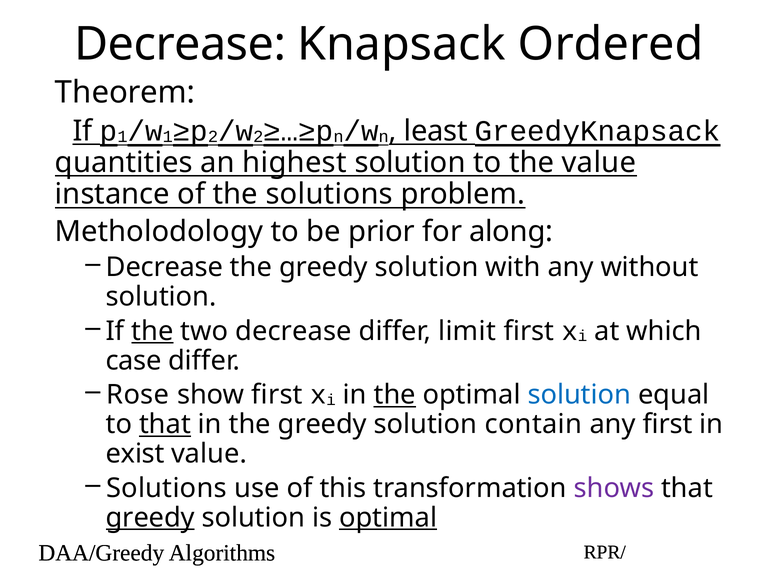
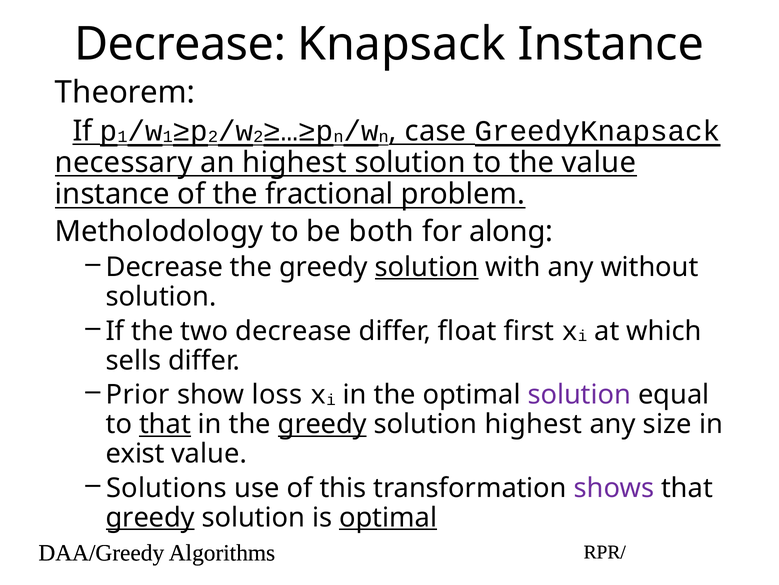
Knapsack Ordered: Ordered -> Instance
least: least -> case
quantities: quantities -> necessary
the solutions: solutions -> fractional
prior: prior -> both
solution at (427, 267) underline: none -> present
the at (152, 331) underline: present -> none
limit: limit -> float
case: case -> sells
Rose: Rose -> Prior
show first: first -> loss
the at (395, 394) underline: present -> none
solution at (579, 394) colour: blue -> purple
greedy at (322, 424) underline: none -> present
solution contain: contain -> highest
any first: first -> size
